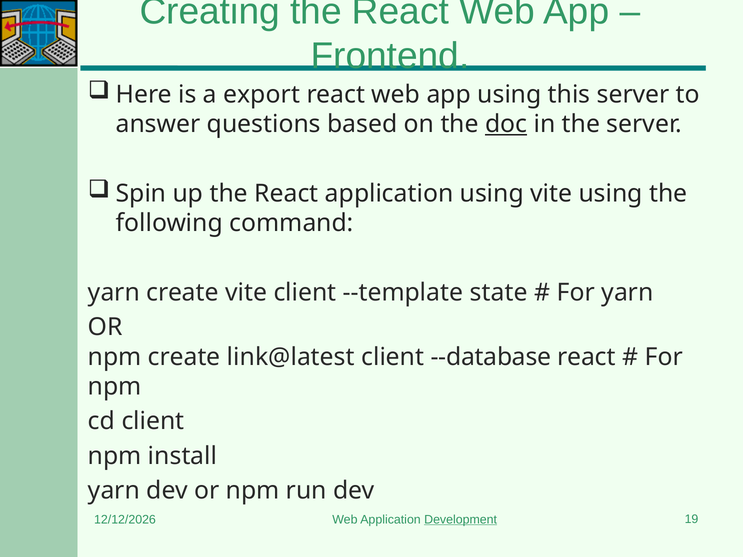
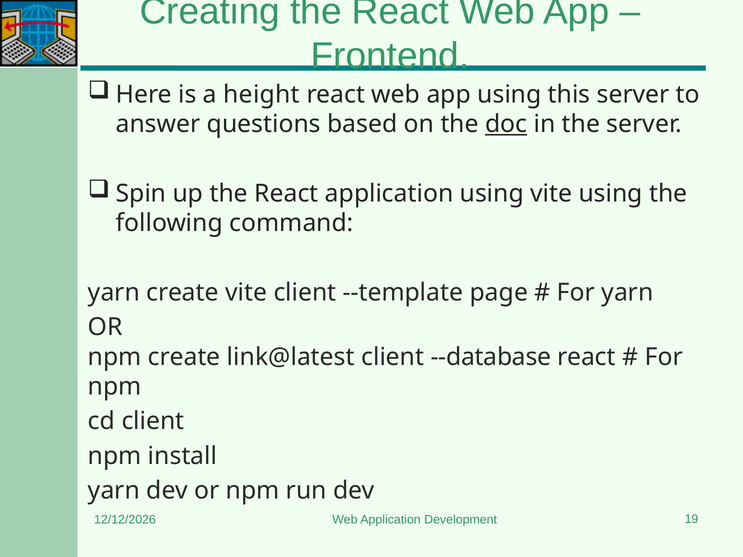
export: export -> height
state: state -> page
Development underline: present -> none
